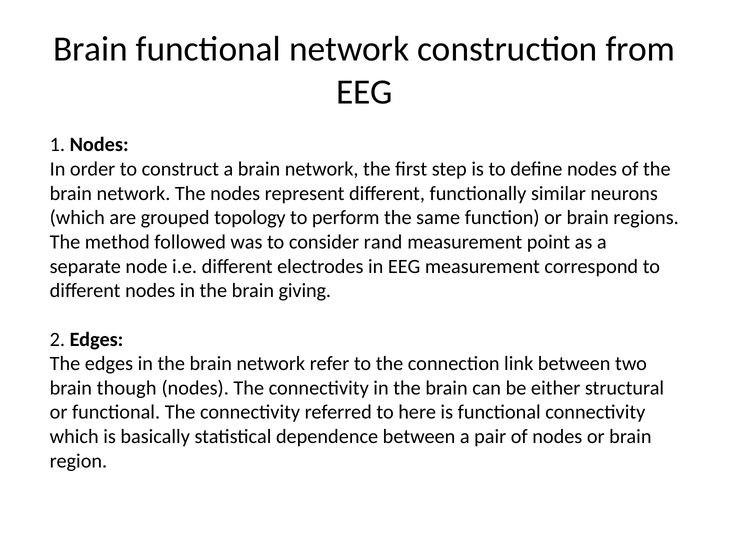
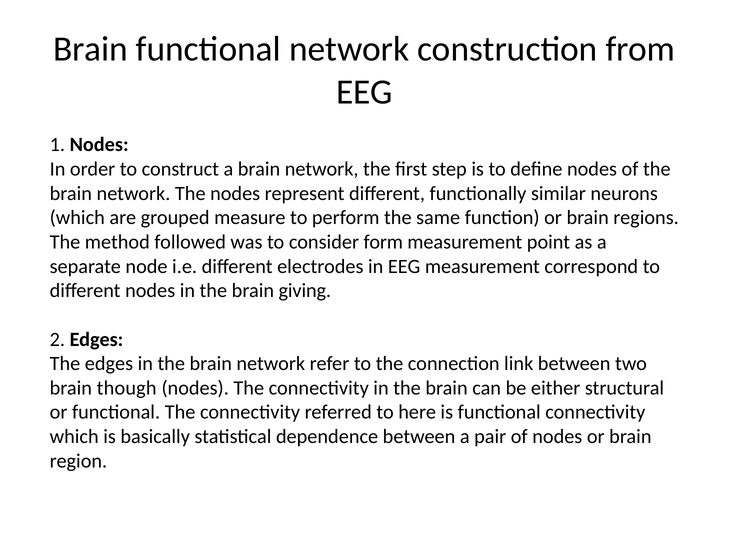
topology: topology -> measure
rand: rand -> form
